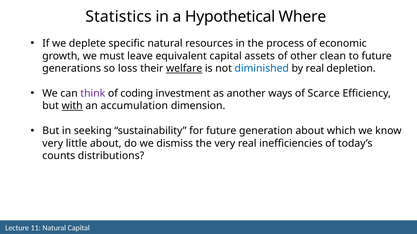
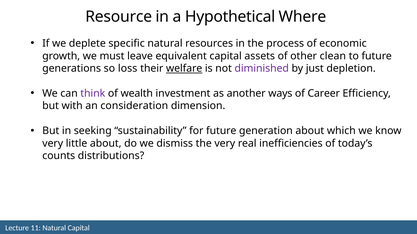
Statistics: Statistics -> Resource
diminished colour: blue -> purple
by real: real -> just
coding: coding -> wealth
Scarce: Scarce -> Career
with underline: present -> none
accumulation: accumulation -> consideration
